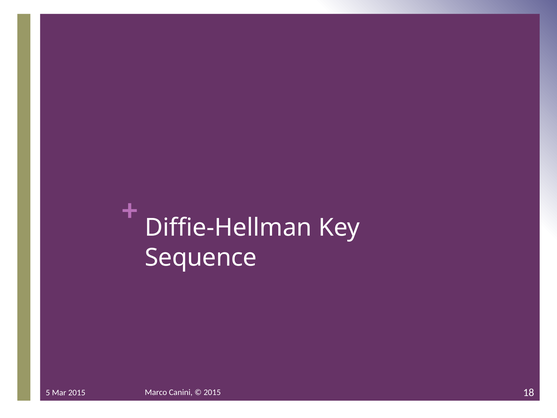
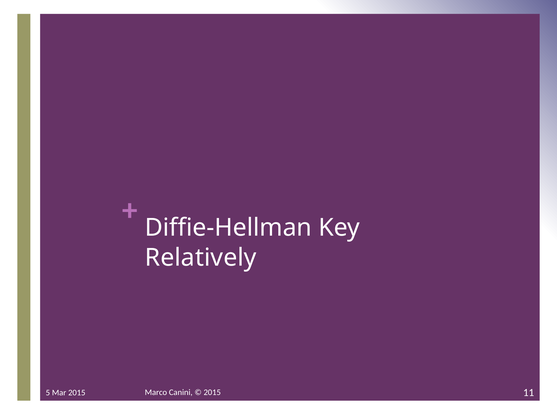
Sequence: Sequence -> Relatively
18: 18 -> 11
